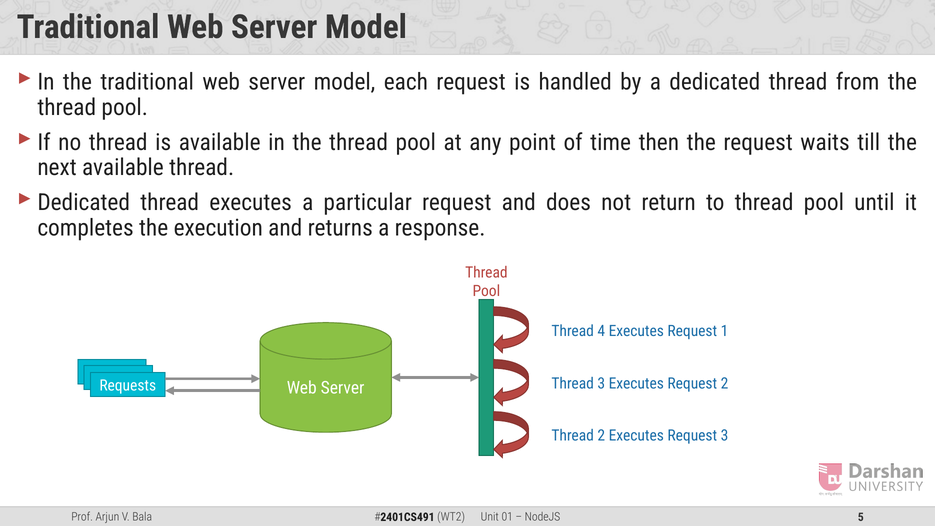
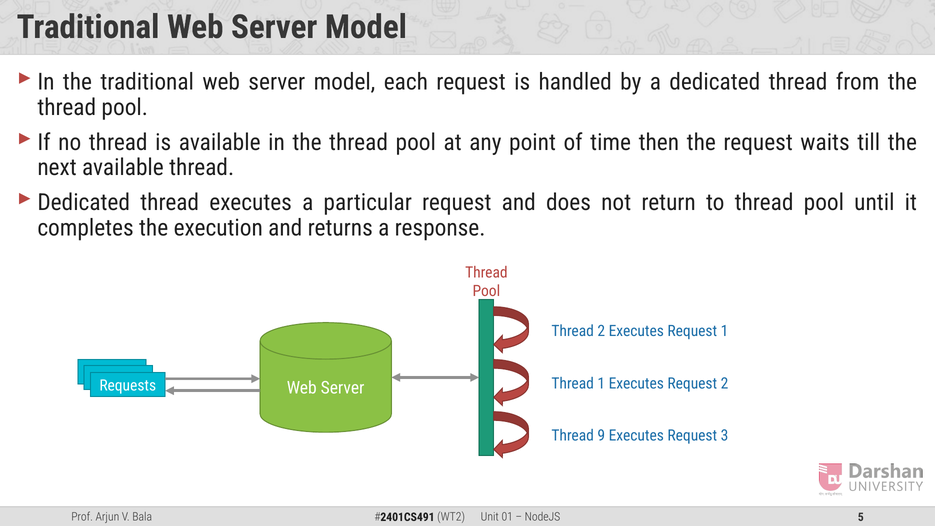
Thread 4: 4 -> 2
Thread 3: 3 -> 1
Thread 2: 2 -> 9
